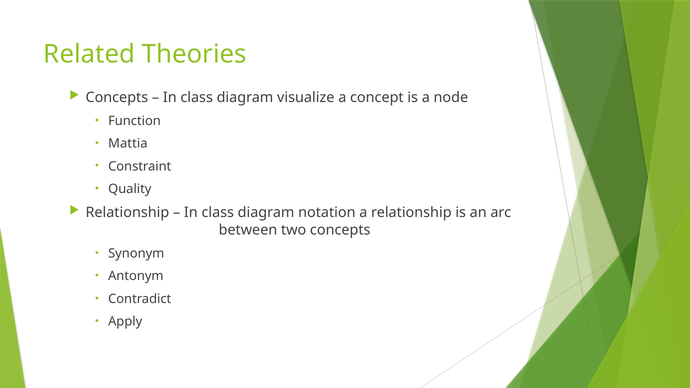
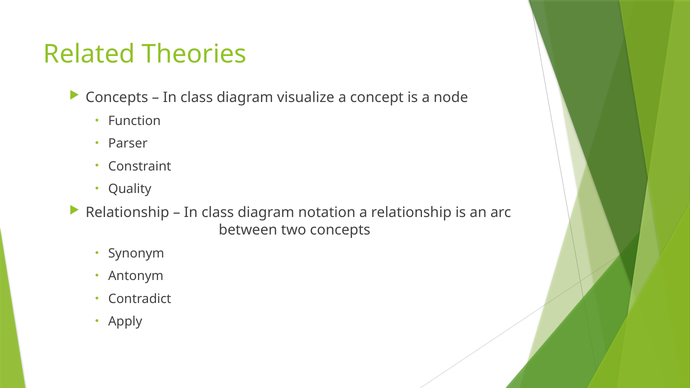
Mattia: Mattia -> Parser
